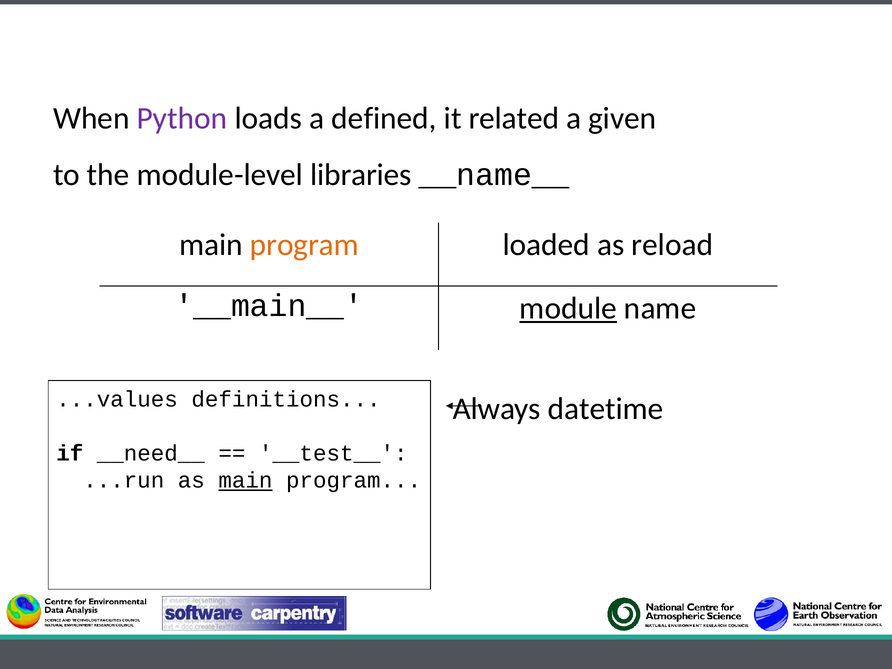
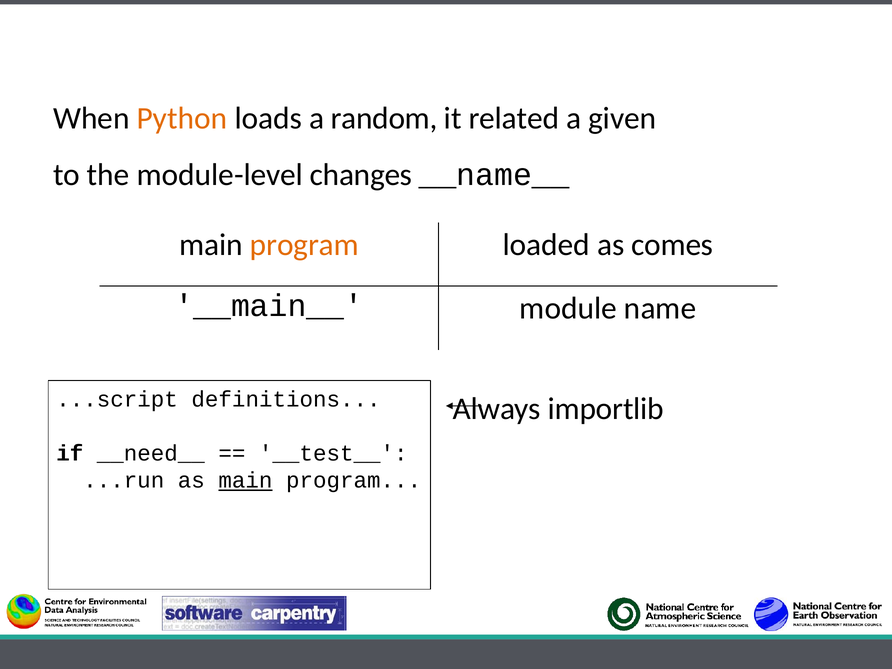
Python colour: purple -> orange
defined: defined -> random
libraries: libraries -> changes
reload: reload -> comes
module underline: present -> none
...values: ...values -> ...script
datetime: datetime -> importlib
